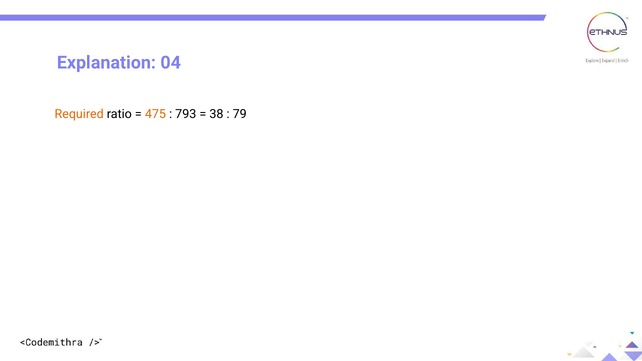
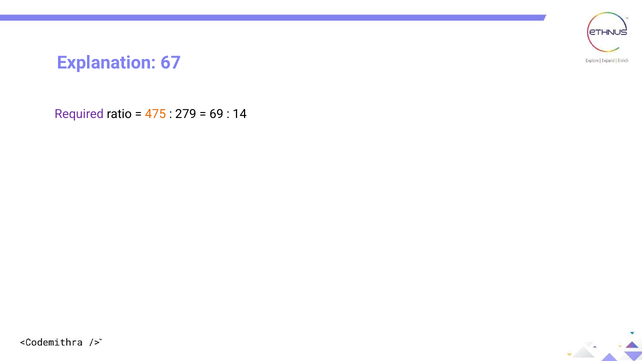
04: 04 -> 67
Required colour: orange -> purple
793: 793 -> 279
38: 38 -> 69
79: 79 -> 14
